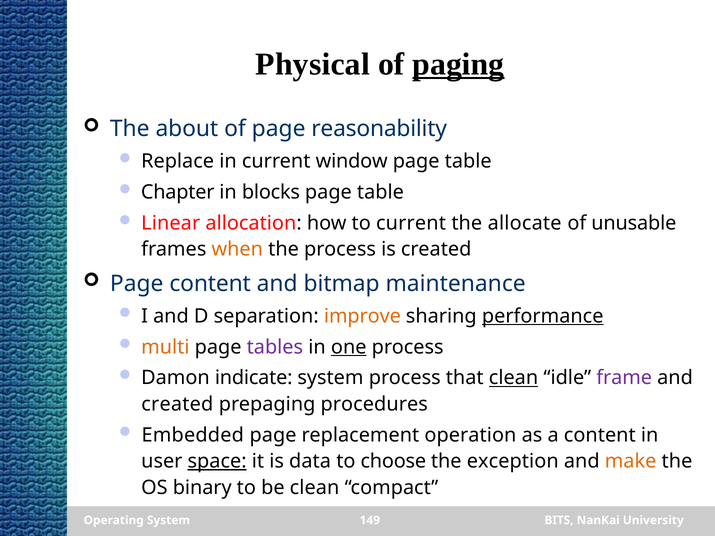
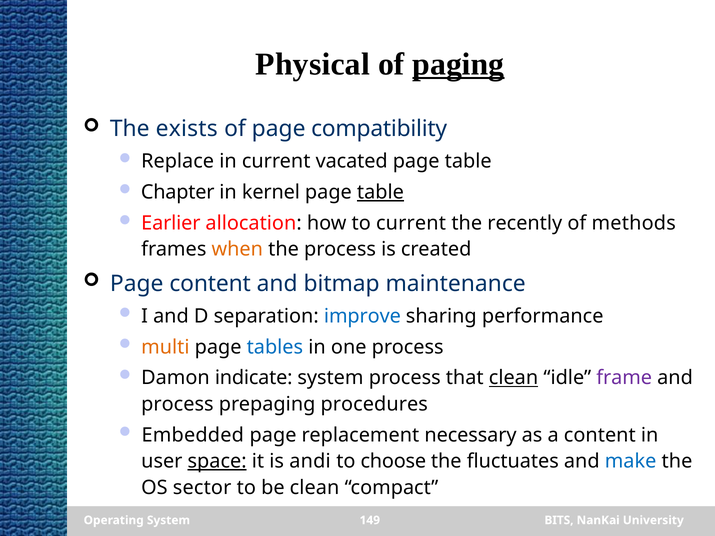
about: about -> exists
reasonability: reasonability -> compatibility
window: window -> vacated
blocks: blocks -> kernel
table at (380, 192) underline: none -> present
Linear: Linear -> Earlier
allocate: allocate -> recently
unusable: unusable -> methods
improve colour: orange -> blue
performance underline: present -> none
tables colour: purple -> blue
one underline: present -> none
created at (177, 404): created -> process
operation: operation -> necessary
data: data -> andi
exception: exception -> fluctuates
make colour: orange -> blue
binary: binary -> sector
